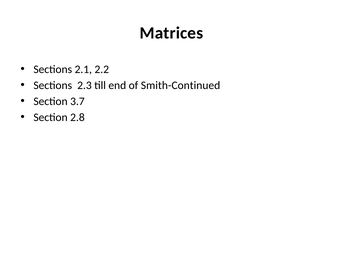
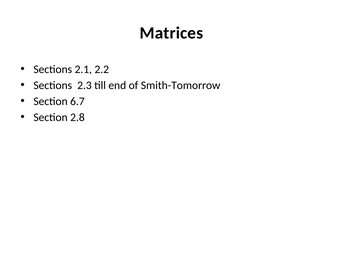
Smith-Continued: Smith-Continued -> Smith-Tomorrow
3.7: 3.7 -> 6.7
